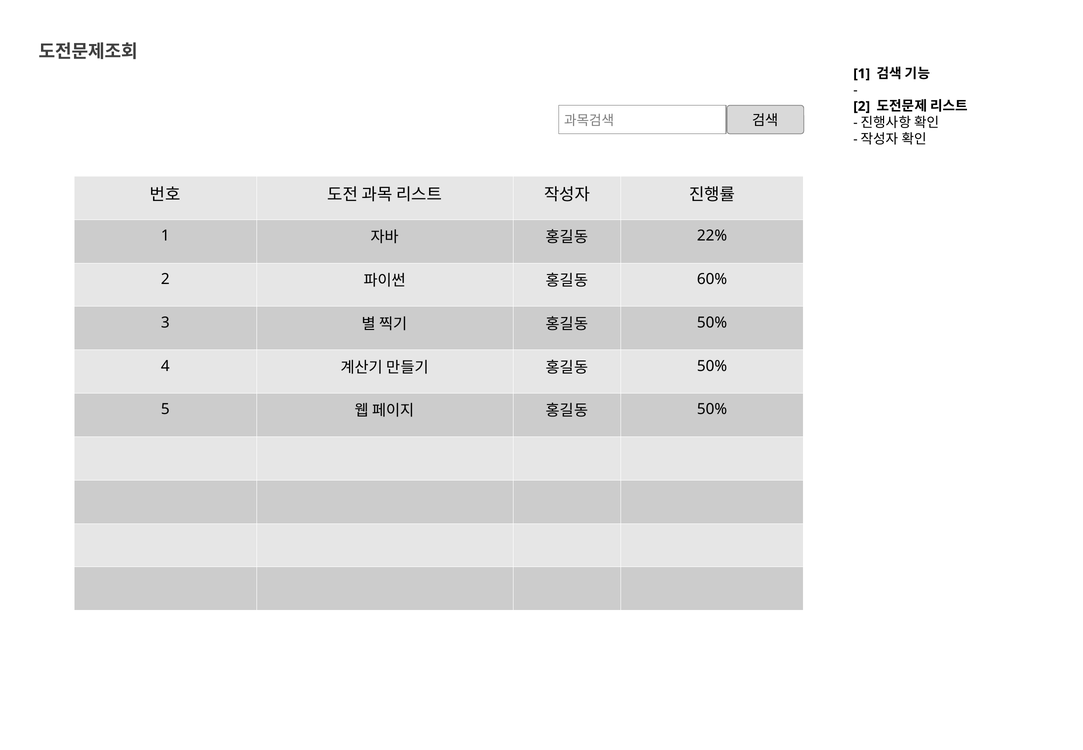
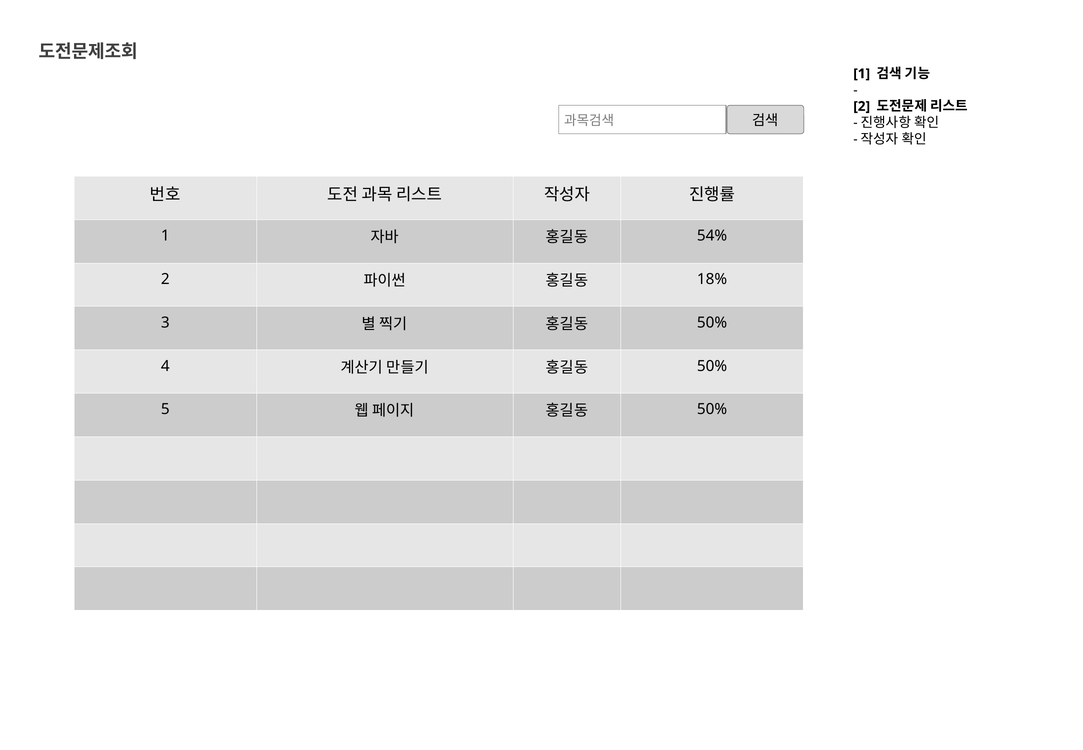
22%: 22% -> 54%
60%: 60% -> 18%
